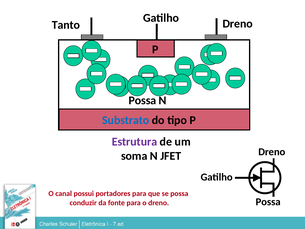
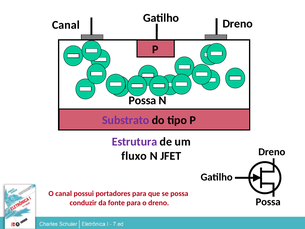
Tanto at (66, 25): Tanto -> Canal
Substrato colour: blue -> purple
soma: soma -> fluxo
